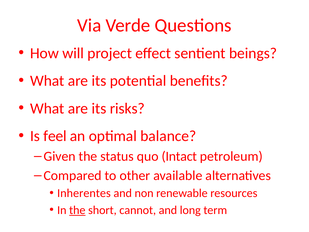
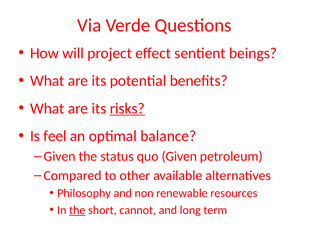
risks underline: none -> present
quo Intact: Intact -> Given
Inherentes: Inherentes -> Philosophy
